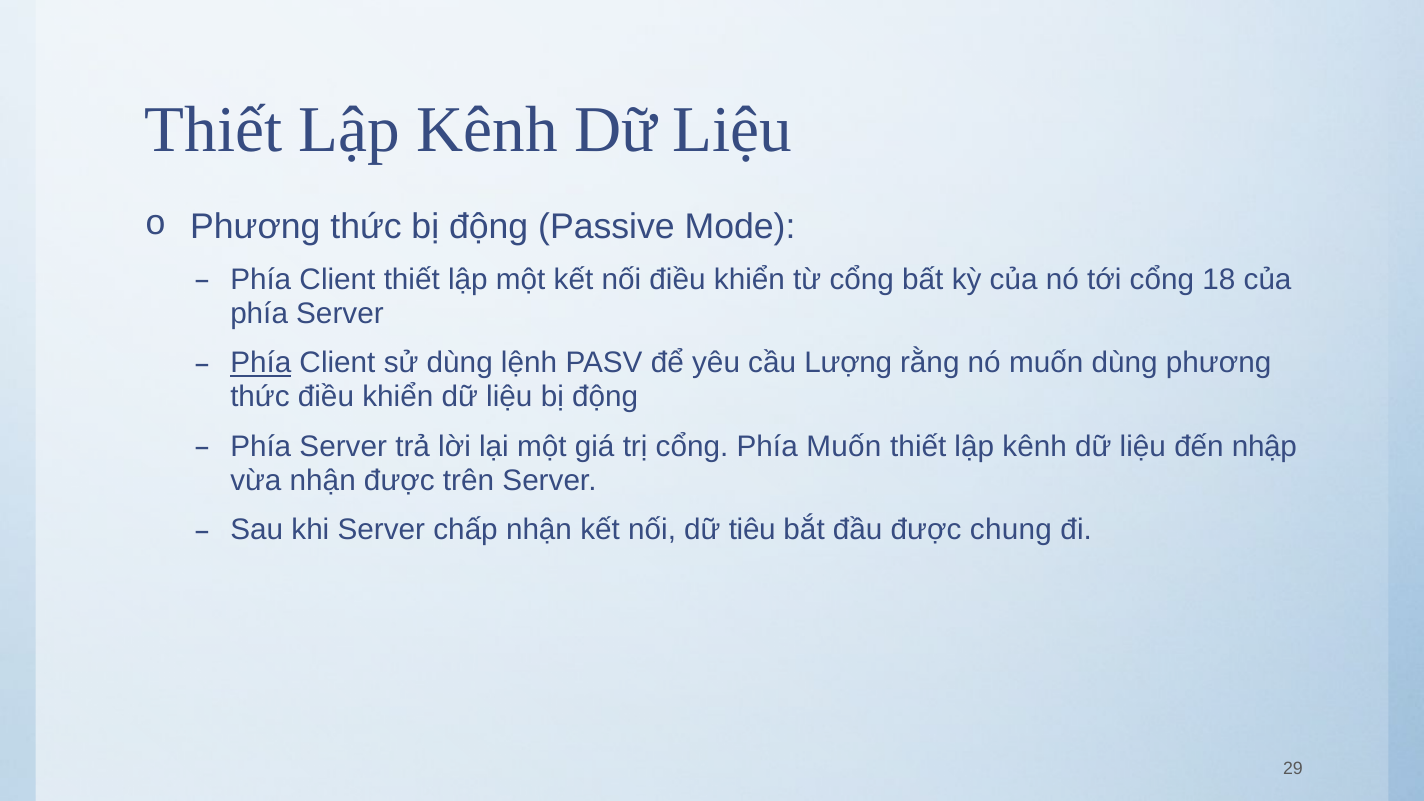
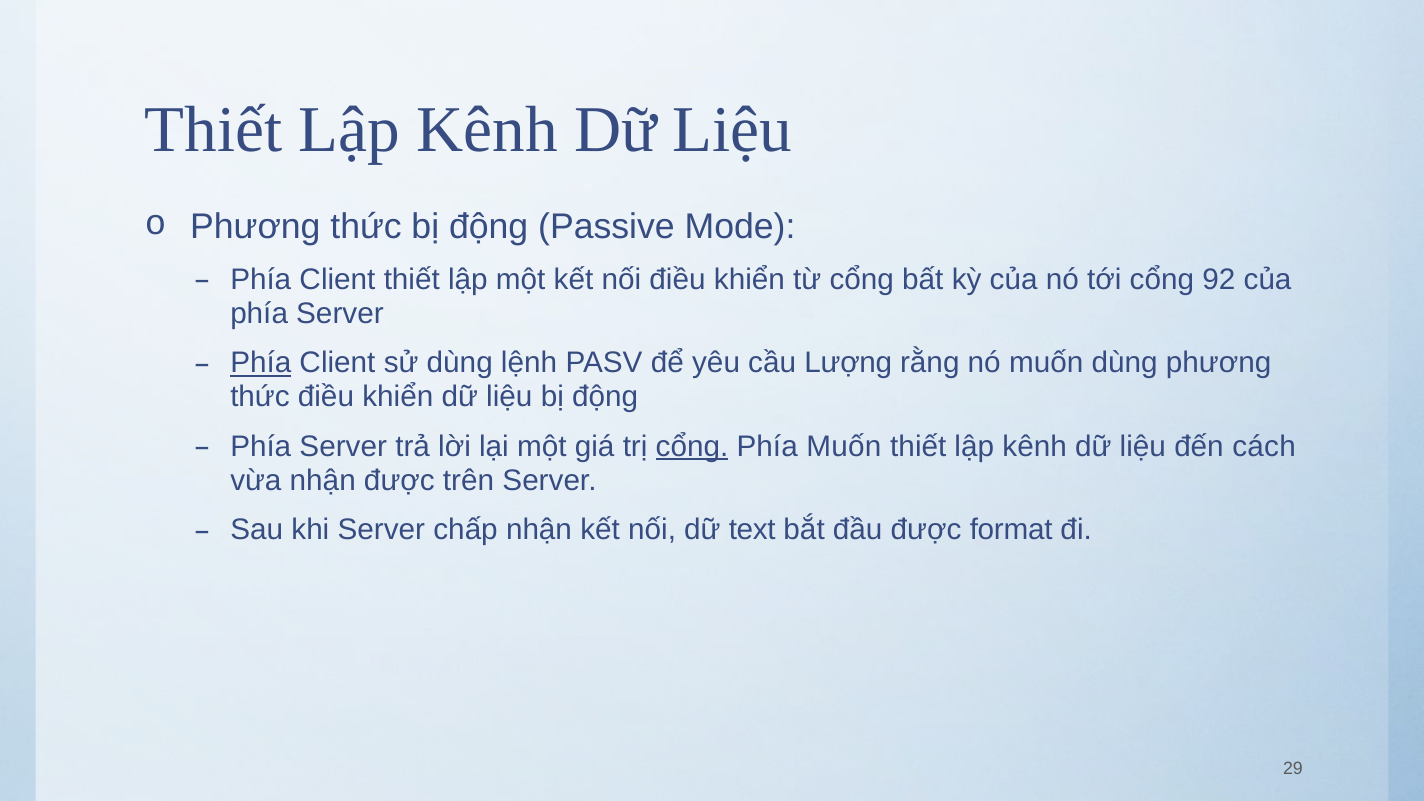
18: 18 -> 92
cổng at (692, 447) underline: none -> present
nhập: nhập -> cách
tiêu: tiêu -> text
chung: chung -> format
